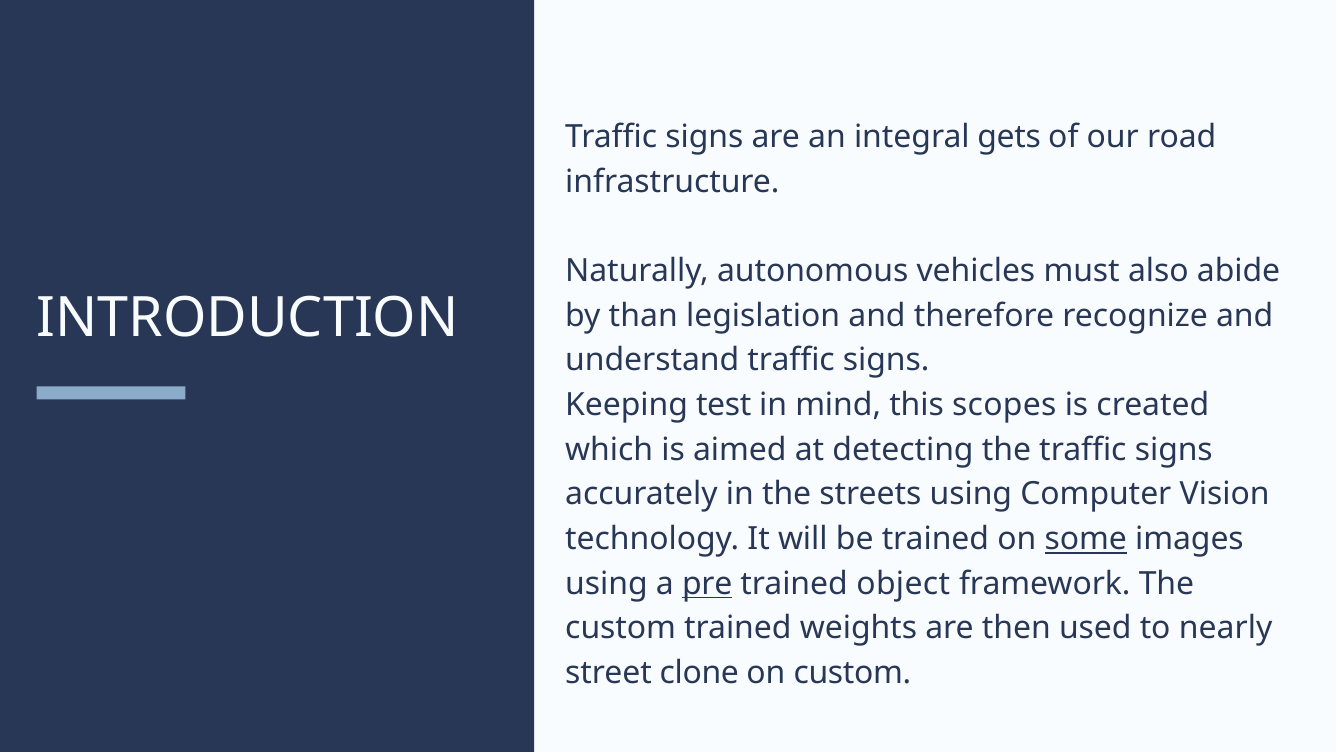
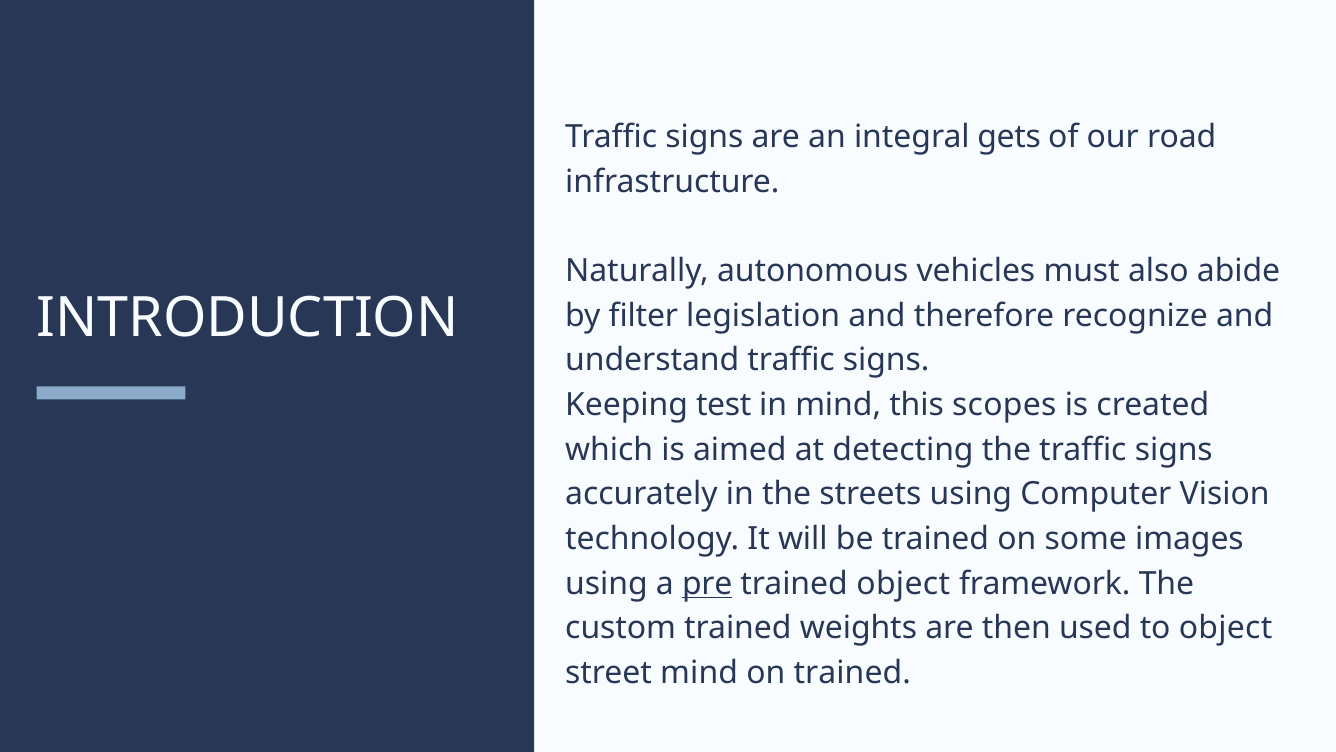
than: than -> filter
some underline: present -> none
to nearly: nearly -> object
street clone: clone -> mind
on custom: custom -> trained
